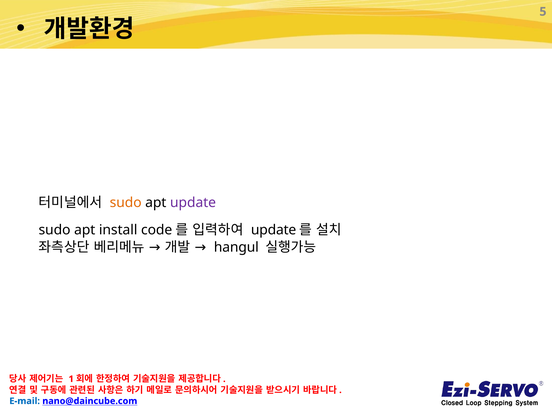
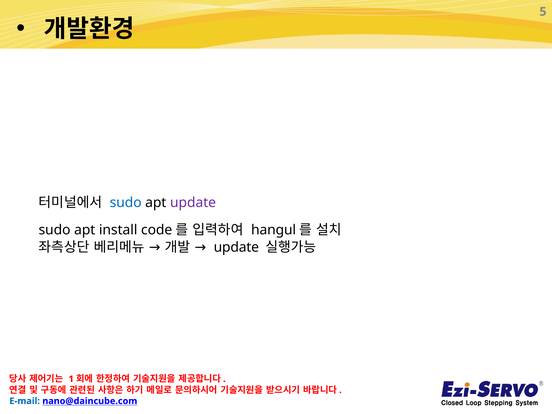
sudo at (126, 202) colour: orange -> blue
update at (274, 230): update -> hangul
hangul at (236, 247): hangul -> update
